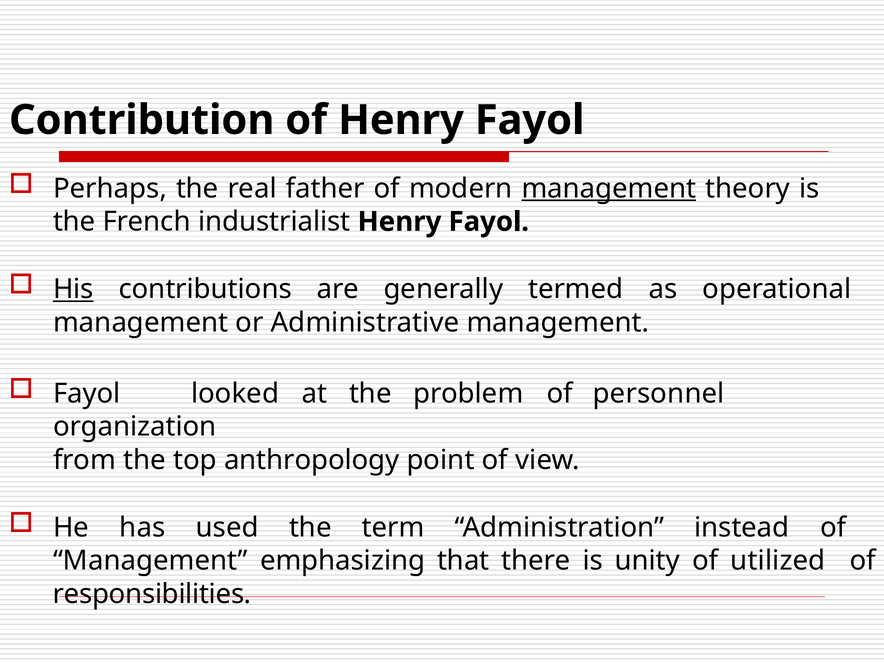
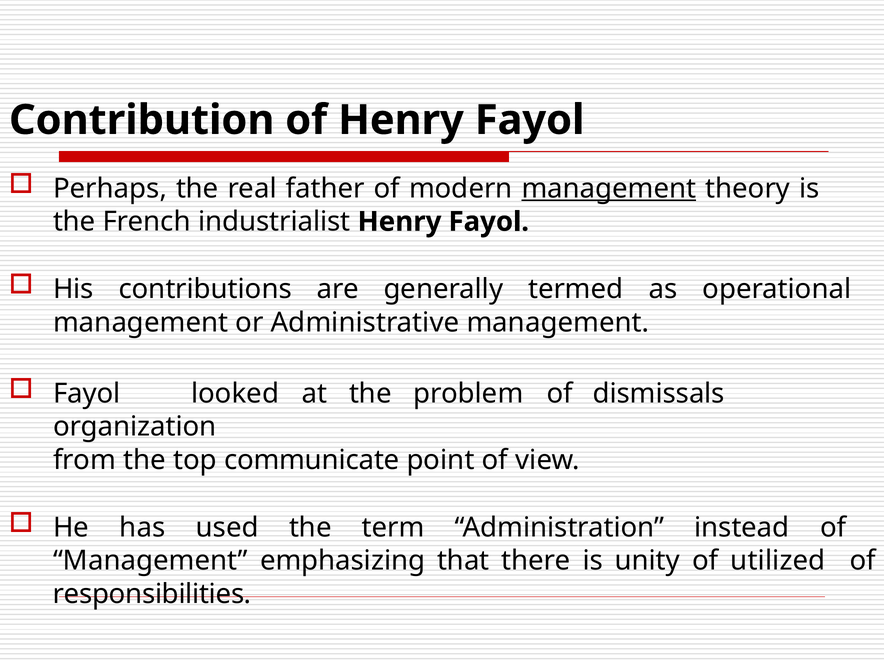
His underline: present -> none
personnel: personnel -> dismissals
anthropology: anthropology -> communicate
